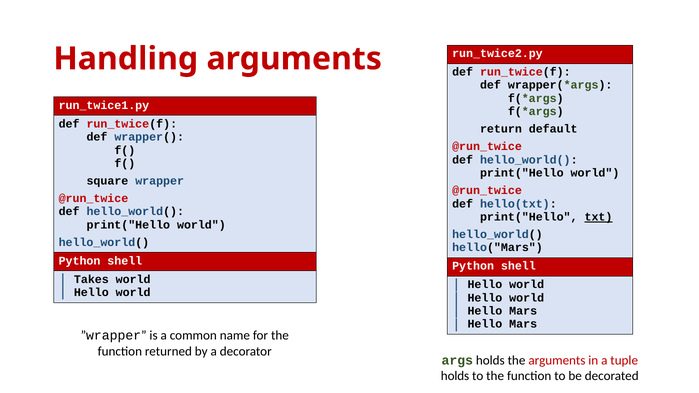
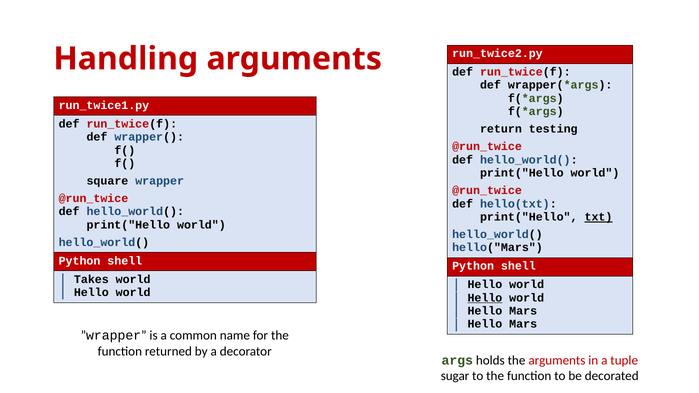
default: default -> testing
Hello at (485, 298) underline: none -> present
holds at (455, 376): holds -> sugar
